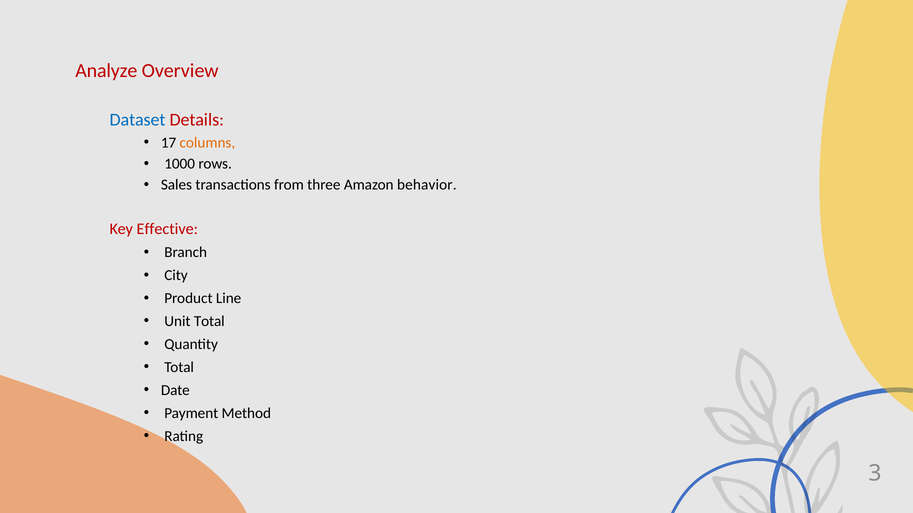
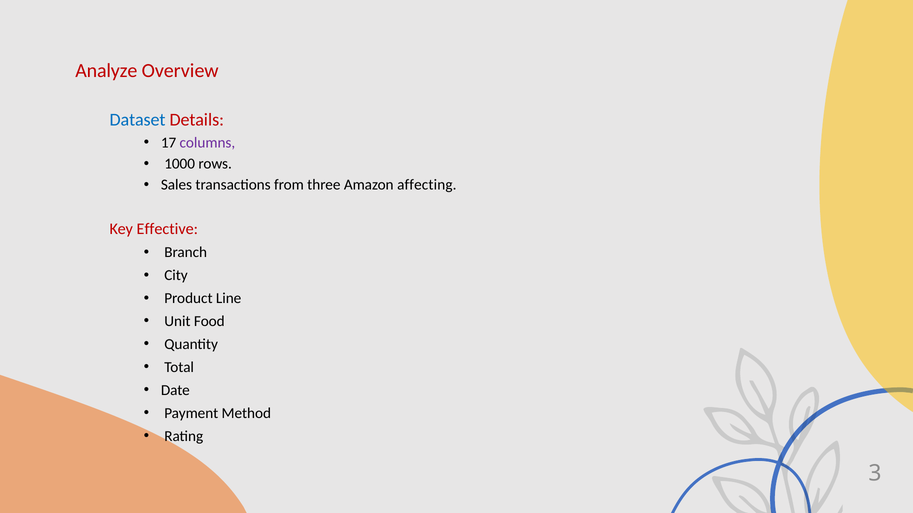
columns colour: orange -> purple
behavior: behavior -> affecting
Unit Total: Total -> Food
